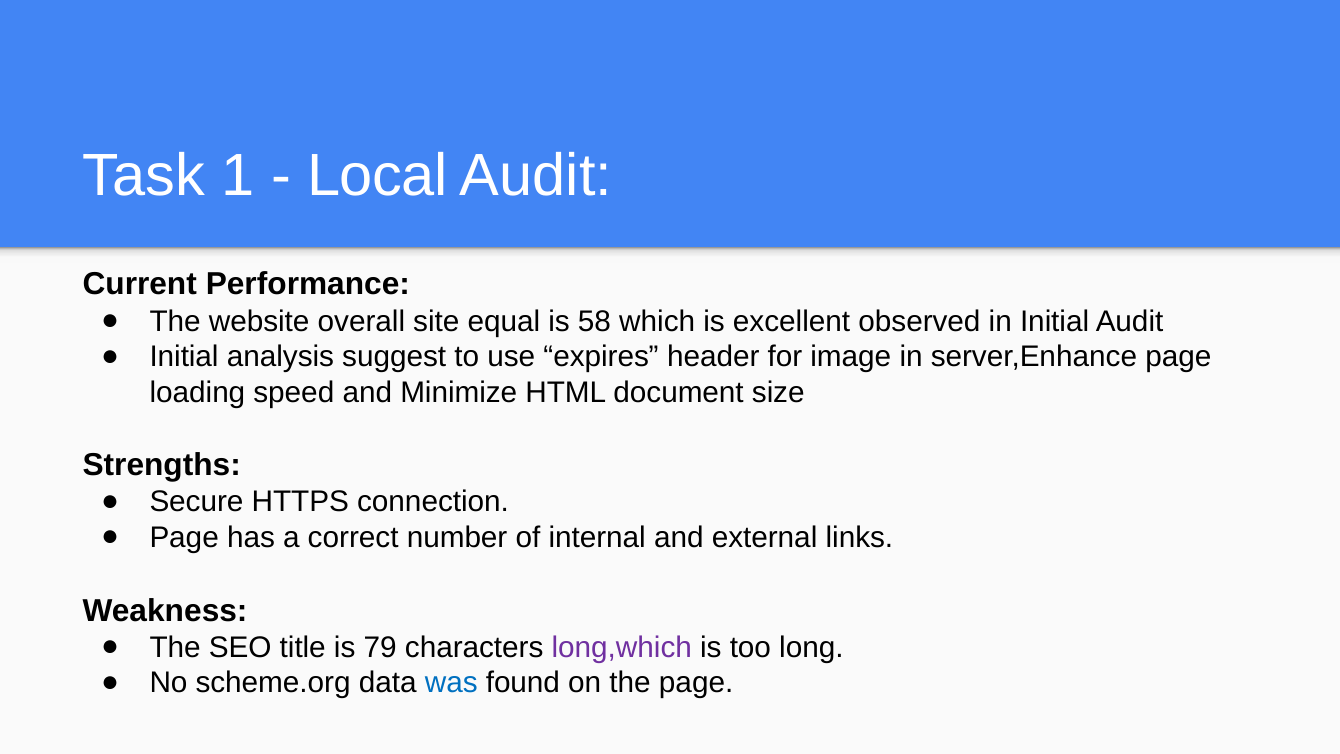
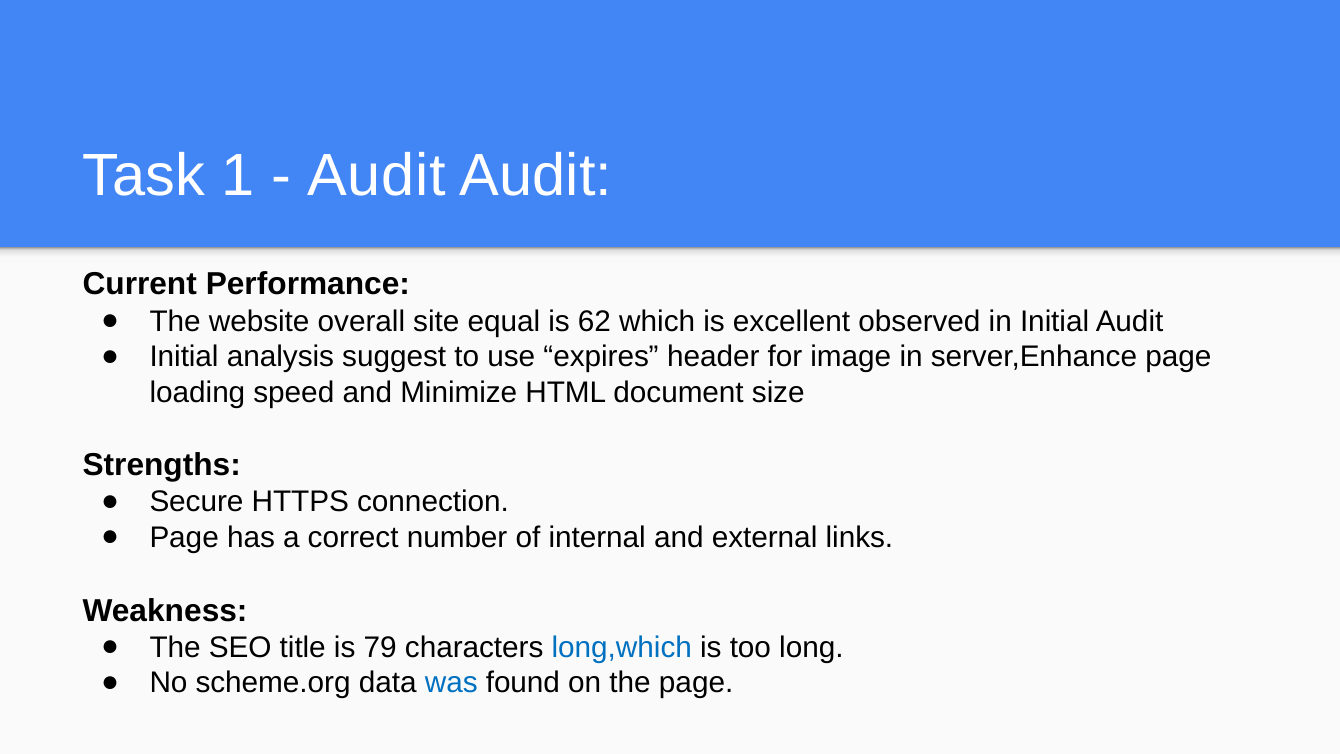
Local at (377, 176): Local -> Audit
58: 58 -> 62
long,which colour: purple -> blue
